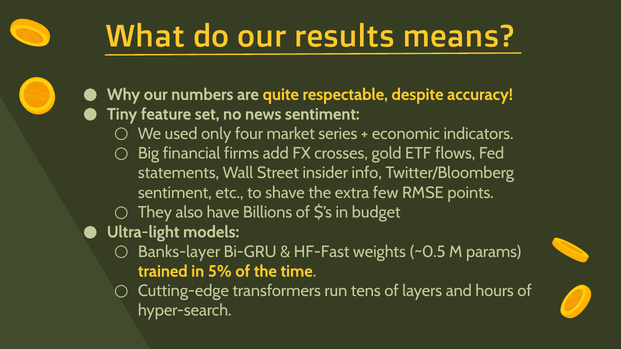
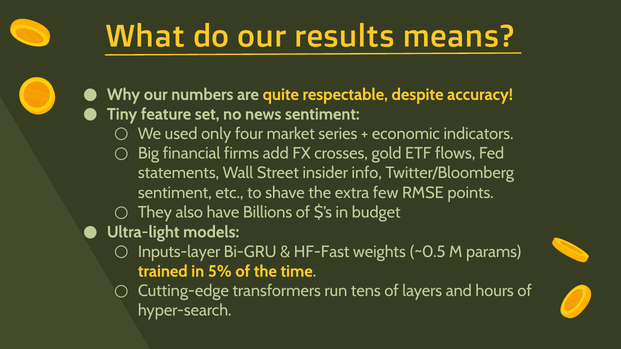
Banks-layer: Banks-layer -> Inputs-layer
